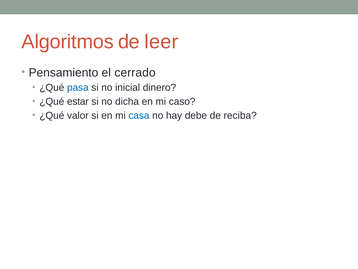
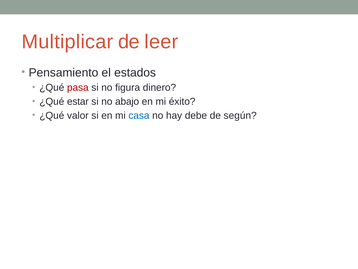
Algoritmos: Algoritmos -> Multiplicar
cerrado: cerrado -> estados
pasa colour: blue -> red
inicial: inicial -> figura
dicha: dicha -> abajo
caso: caso -> éxito
reciba: reciba -> según
